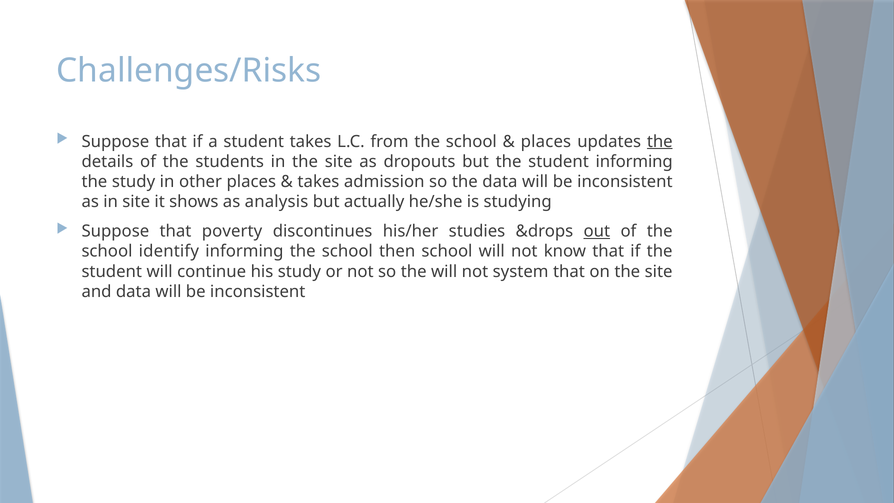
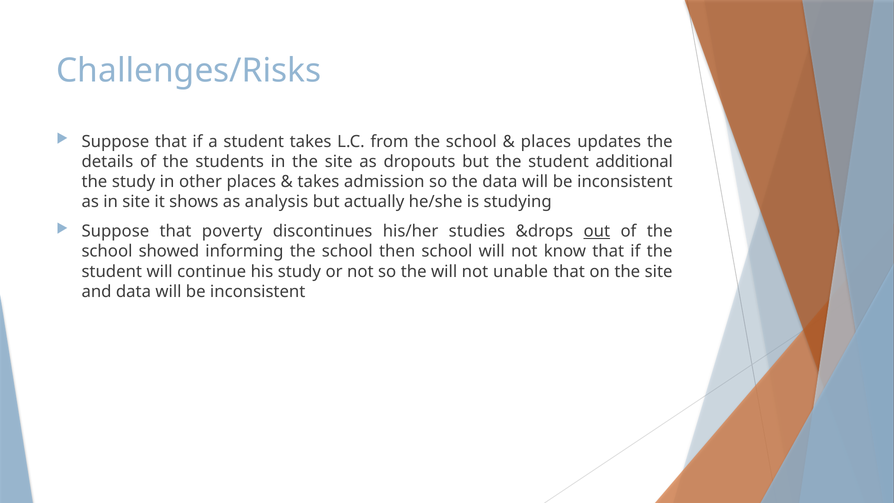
the at (660, 141) underline: present -> none
student informing: informing -> additional
identify: identify -> showed
system: system -> unable
